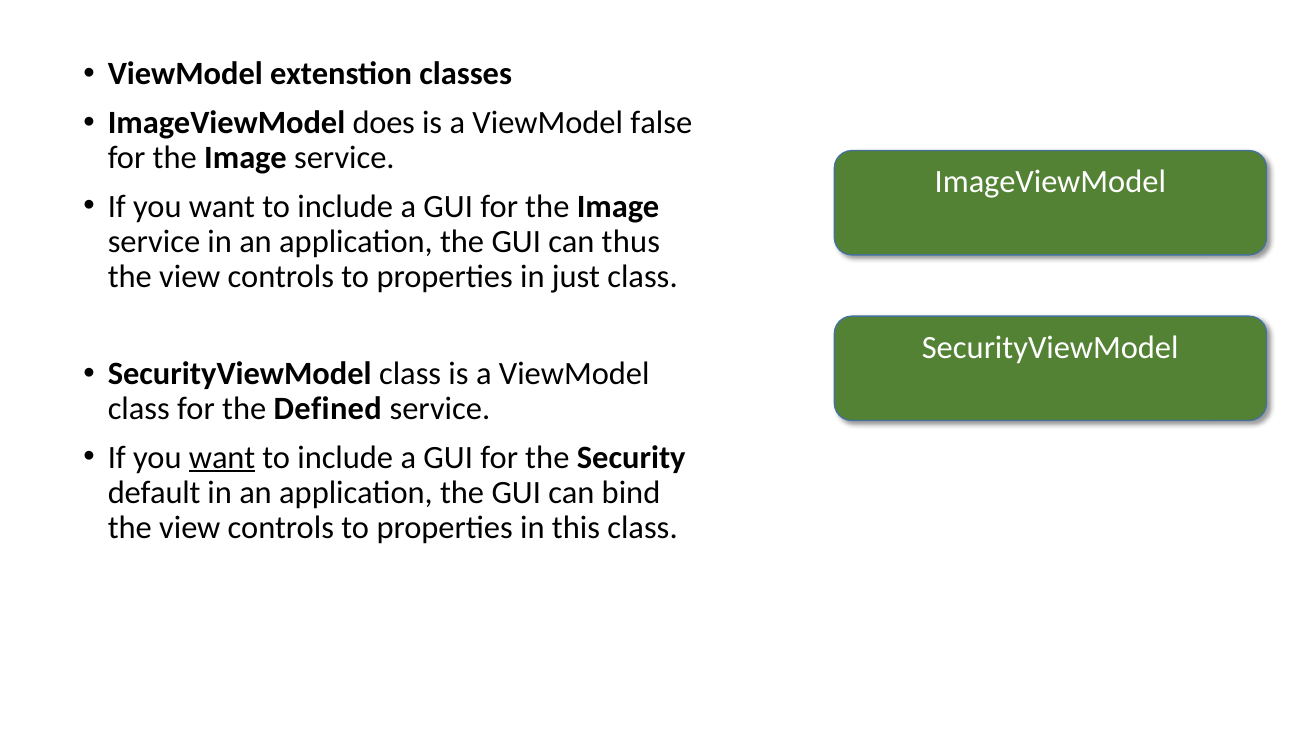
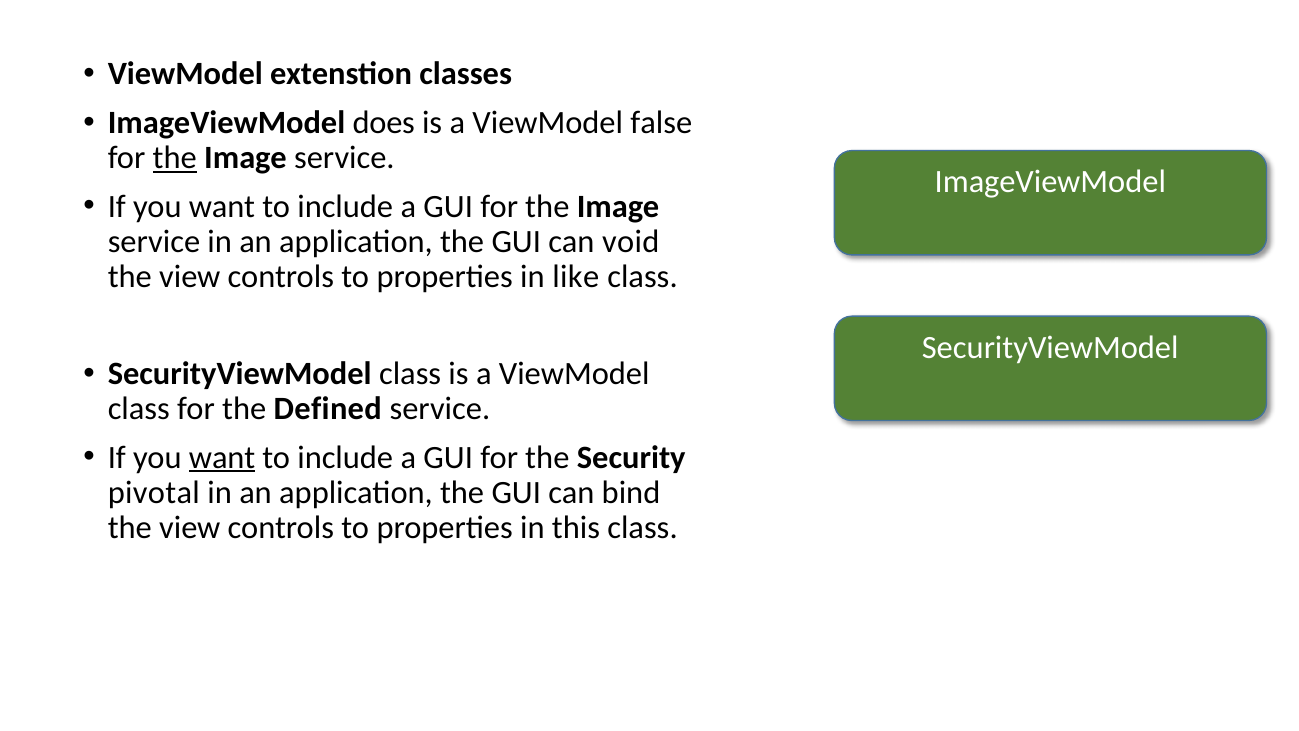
the at (175, 158) underline: none -> present
thus: thus -> void
just: just -> like
default: default -> pivotal
